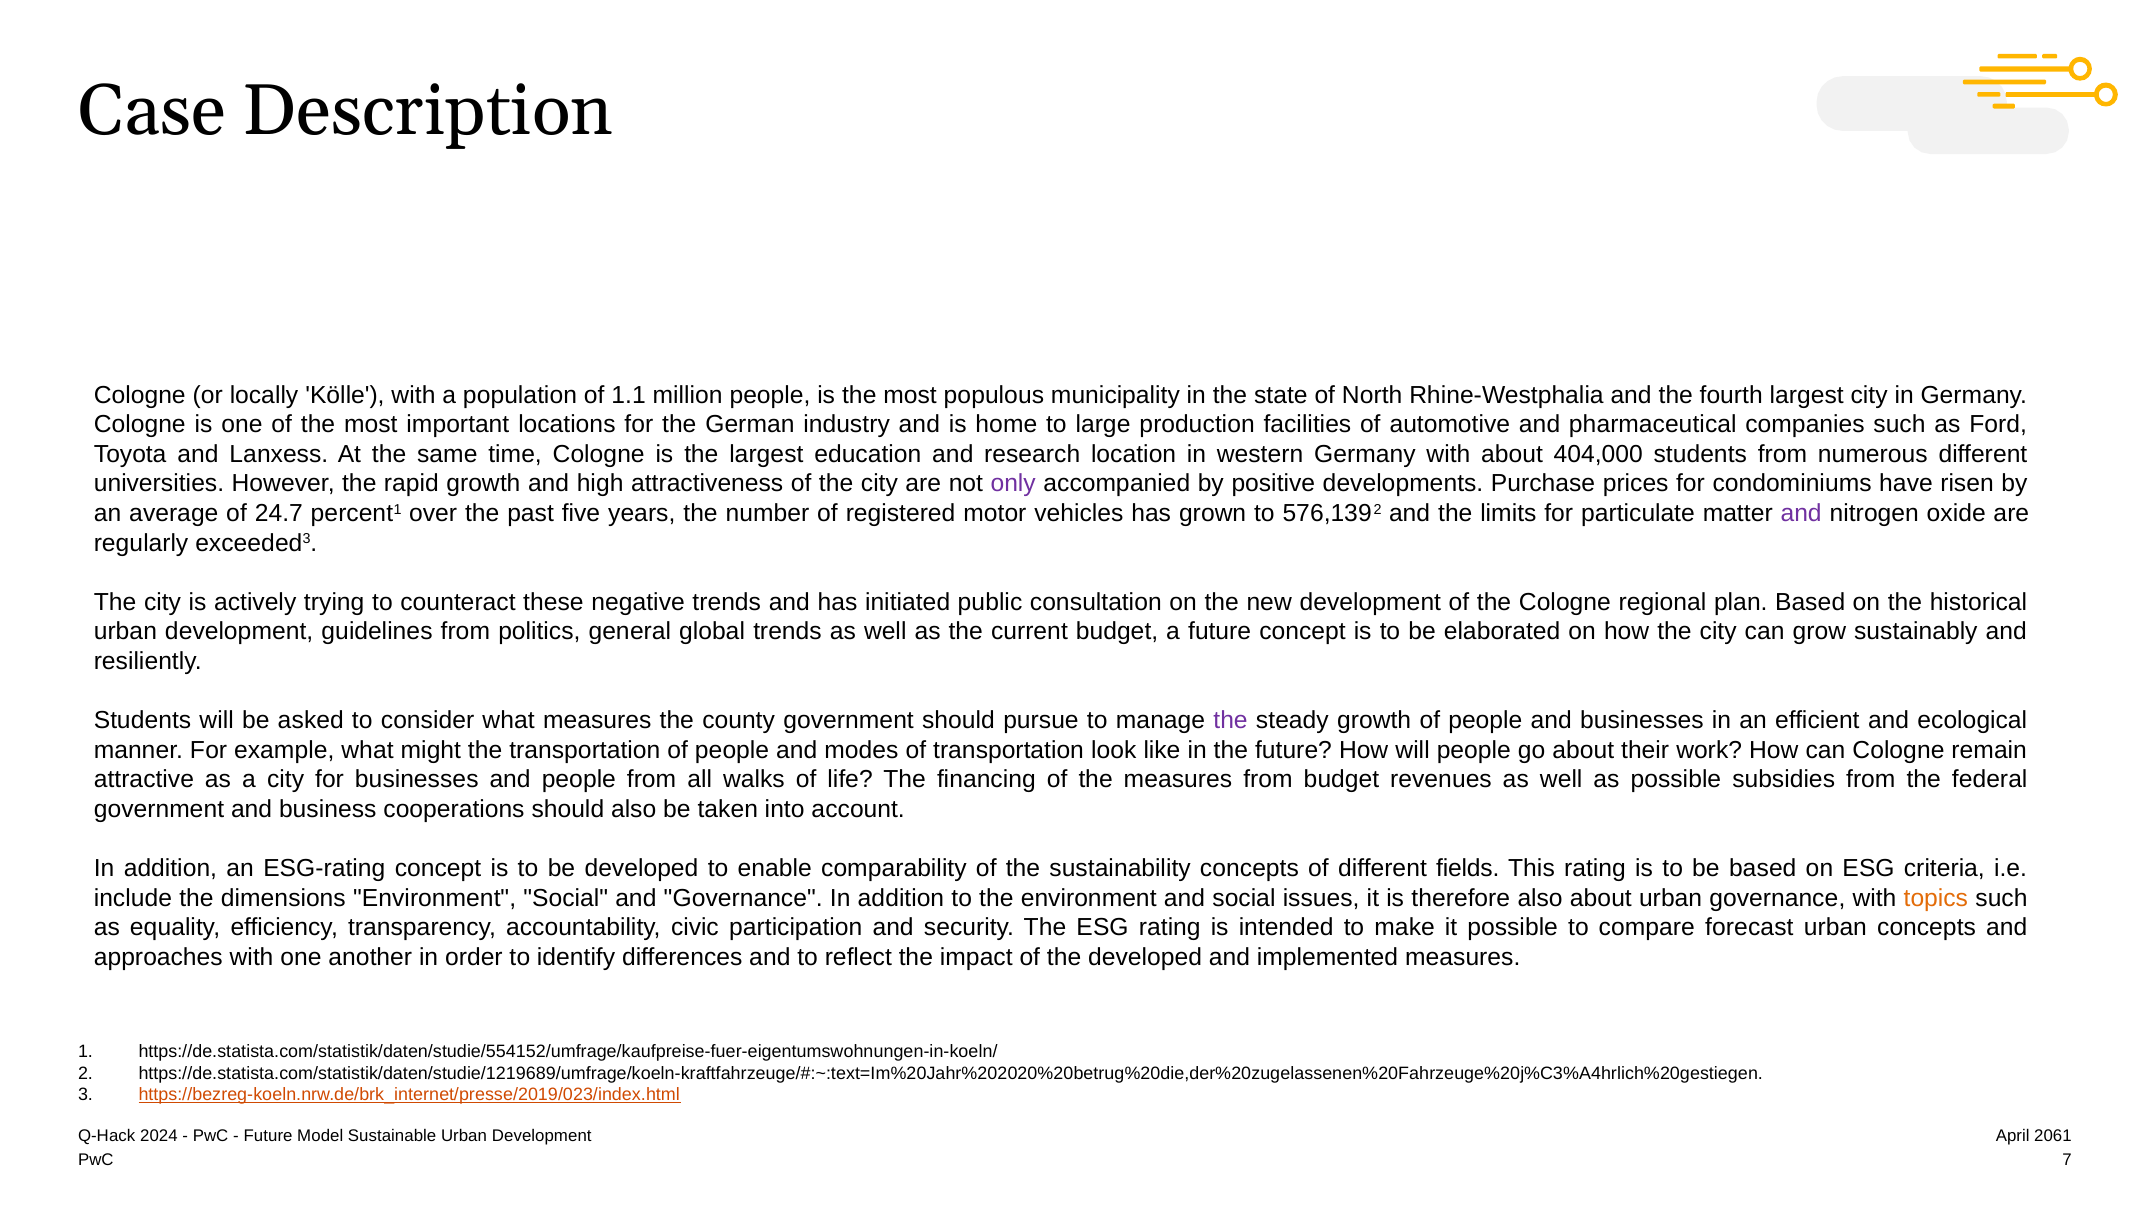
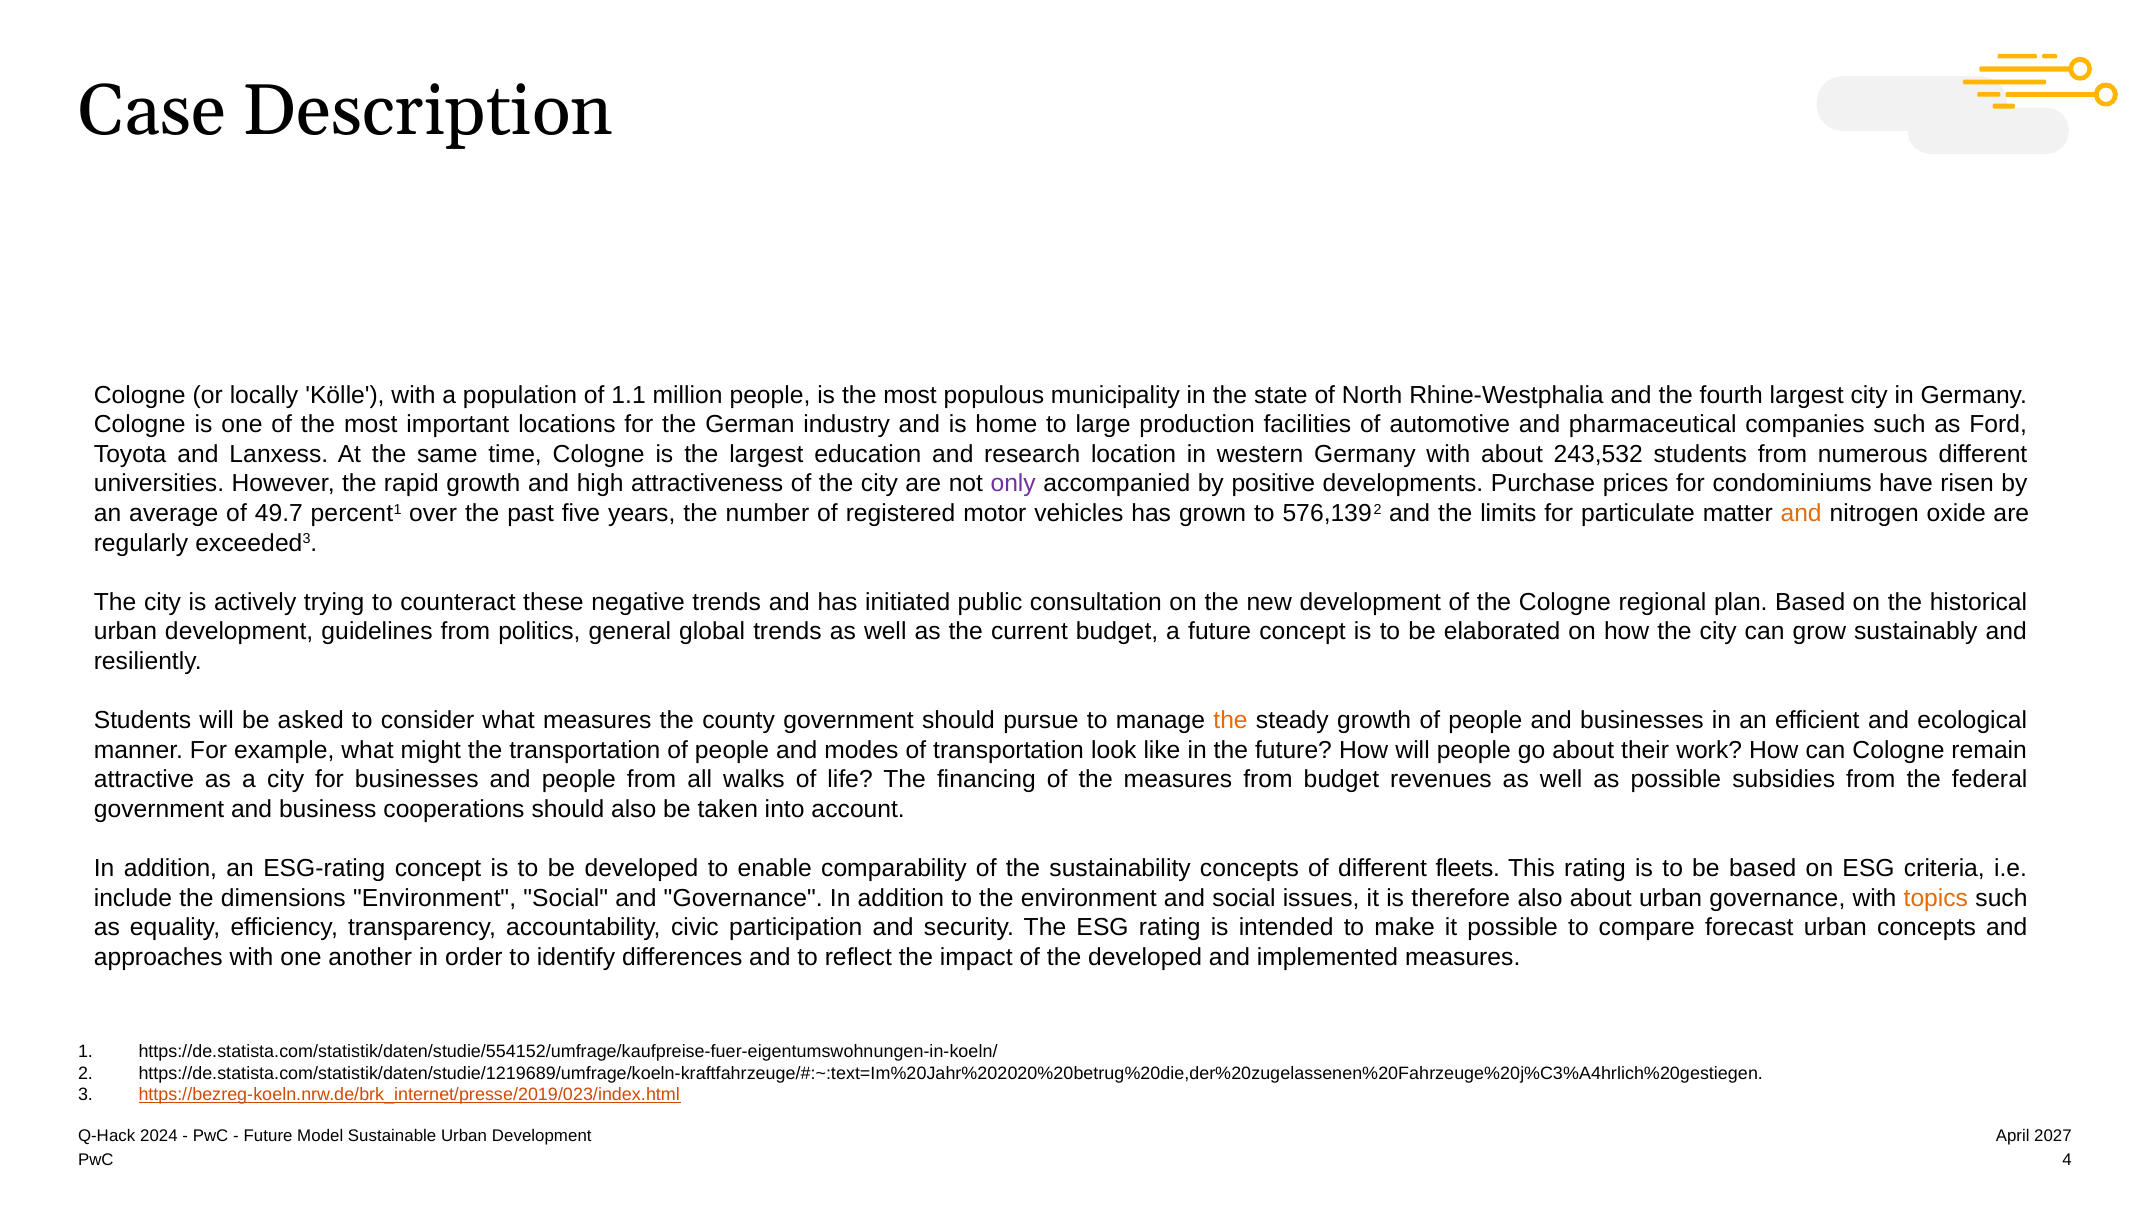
404,000: 404,000 -> 243,532
24.7: 24.7 -> 49.7
and at (1801, 514) colour: purple -> orange
the at (1231, 721) colour: purple -> orange
fields: fields -> fleets
2061: 2061 -> 2027
7: 7 -> 4
